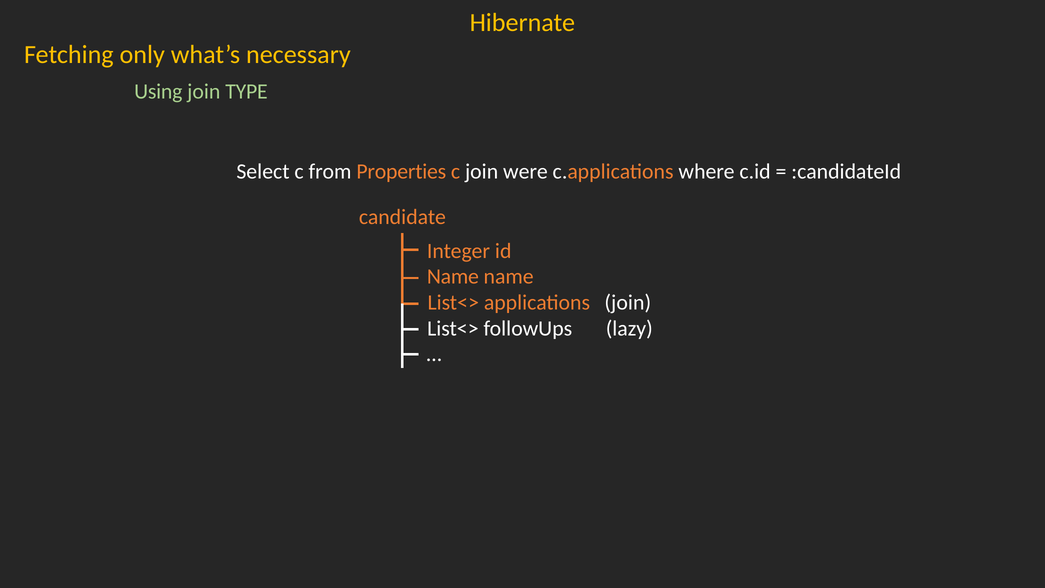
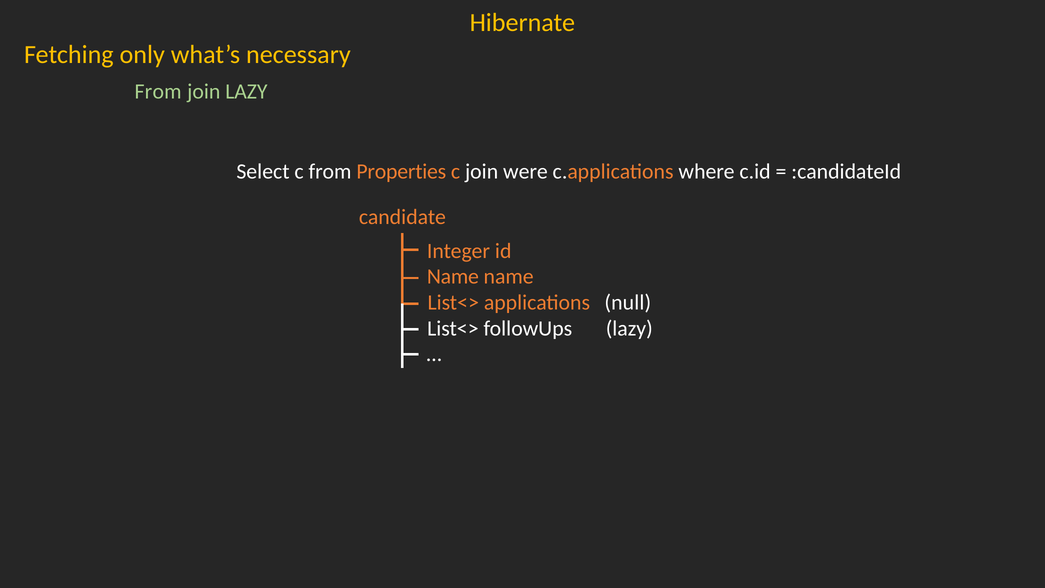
Using at (158, 91): Using -> From
join TYPE: TYPE -> LAZY
join at (628, 302): join -> null
